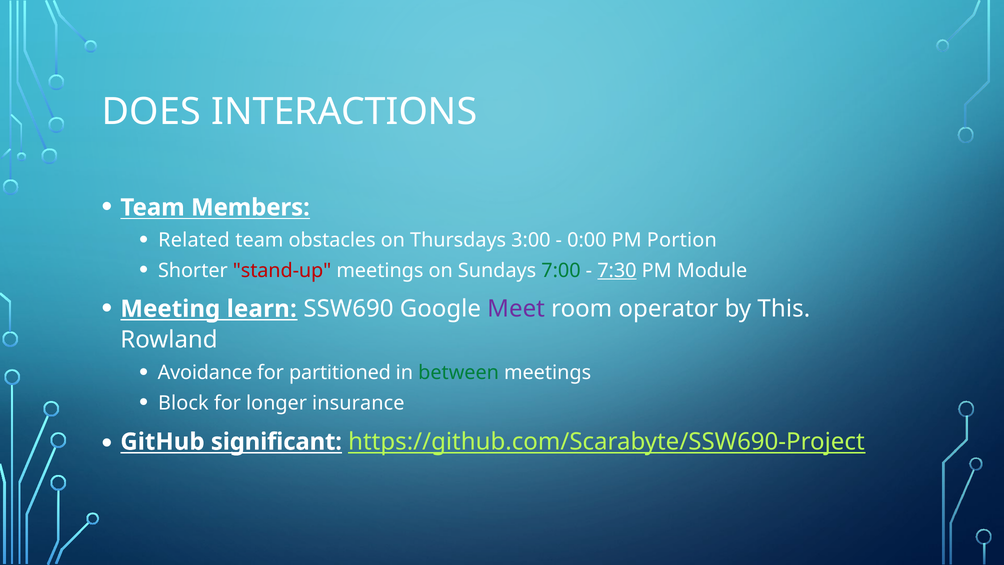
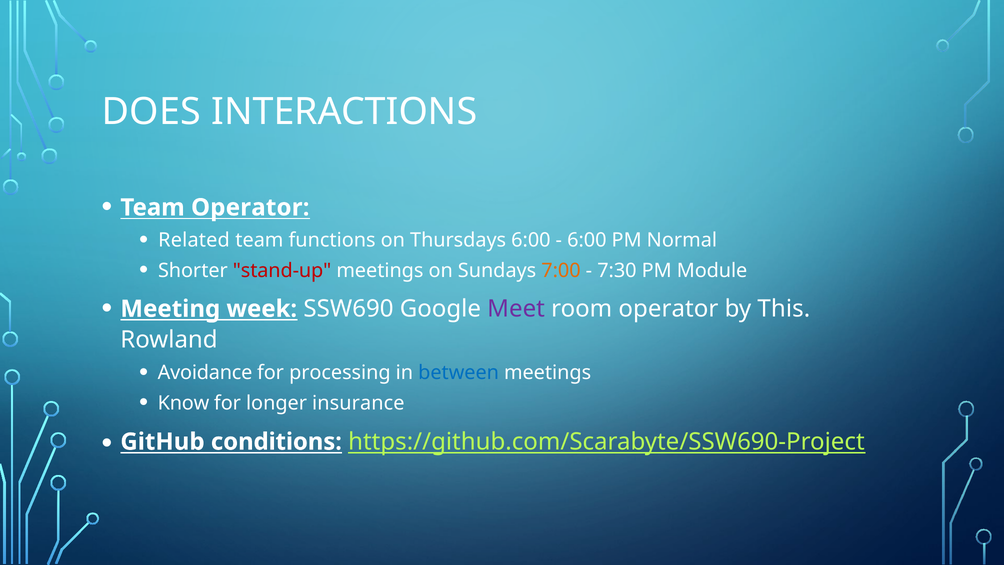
Team Members: Members -> Operator
obstacles: obstacles -> functions
Thursdays 3:00: 3:00 -> 6:00
0:00 at (587, 240): 0:00 -> 6:00
Portion: Portion -> Normal
7:00 colour: green -> orange
7:30 underline: present -> none
learn: learn -> week
partitioned: partitioned -> processing
between colour: green -> blue
Block: Block -> Know
significant: significant -> conditions
